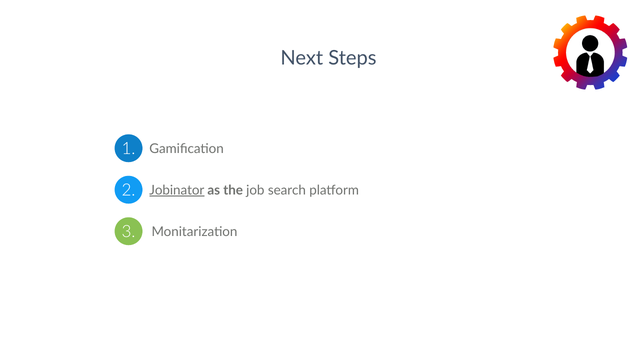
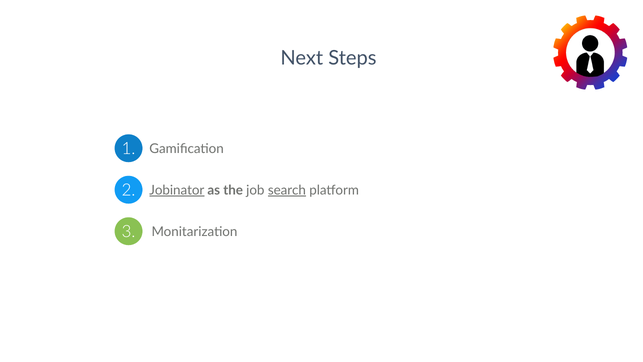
search underline: none -> present
